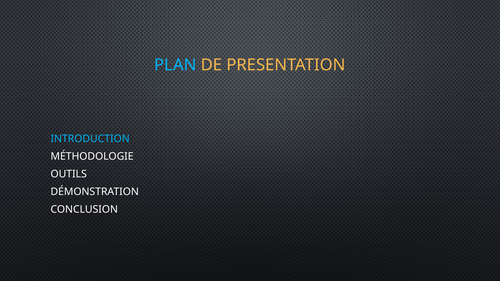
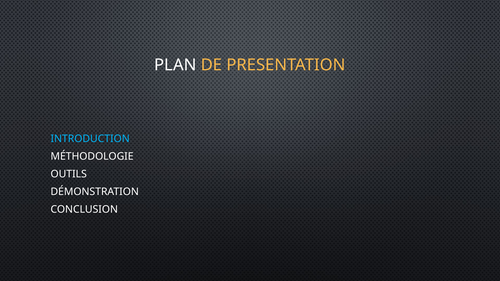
PLAN colour: light blue -> white
